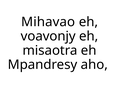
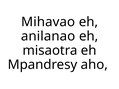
voavonjy: voavonjy -> anilanao
